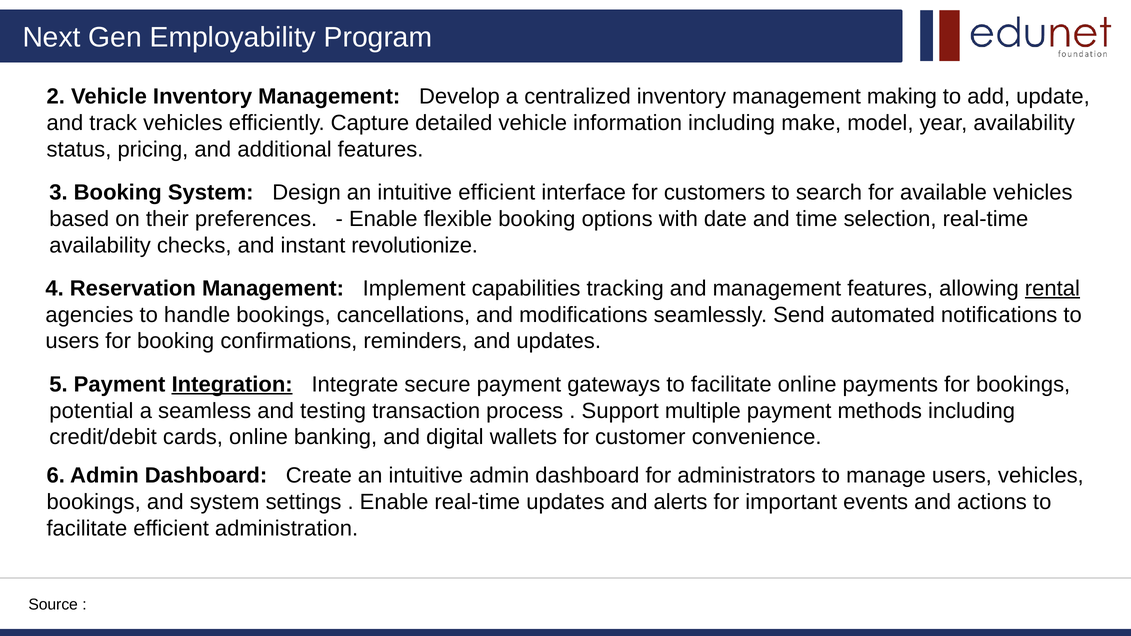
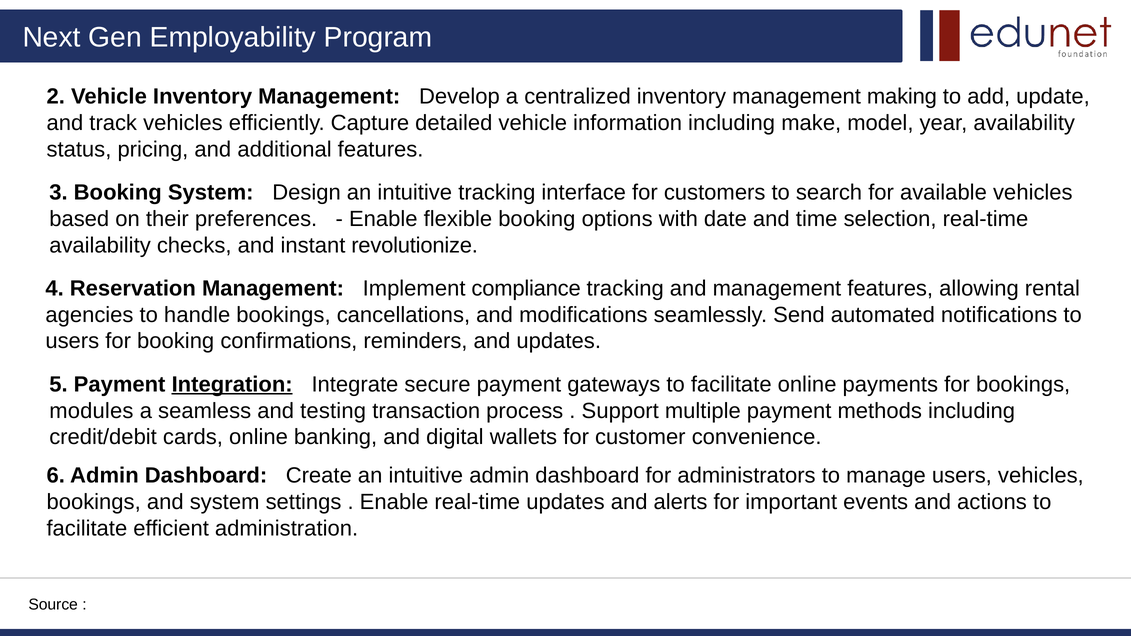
intuitive efficient: efficient -> tracking
capabilities: capabilities -> compliance
rental underline: present -> none
potential: potential -> modules
